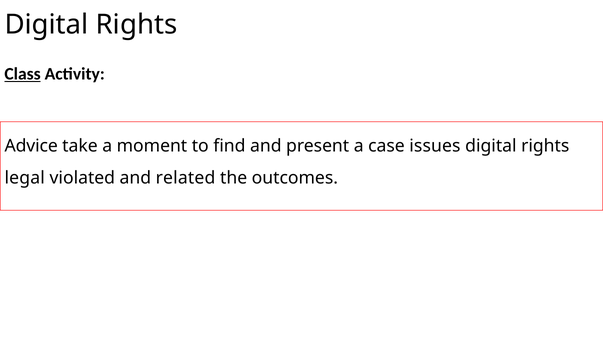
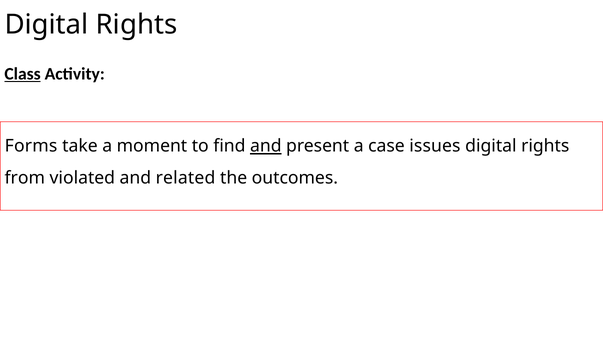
Advice: Advice -> Forms
and at (266, 146) underline: none -> present
legal: legal -> from
